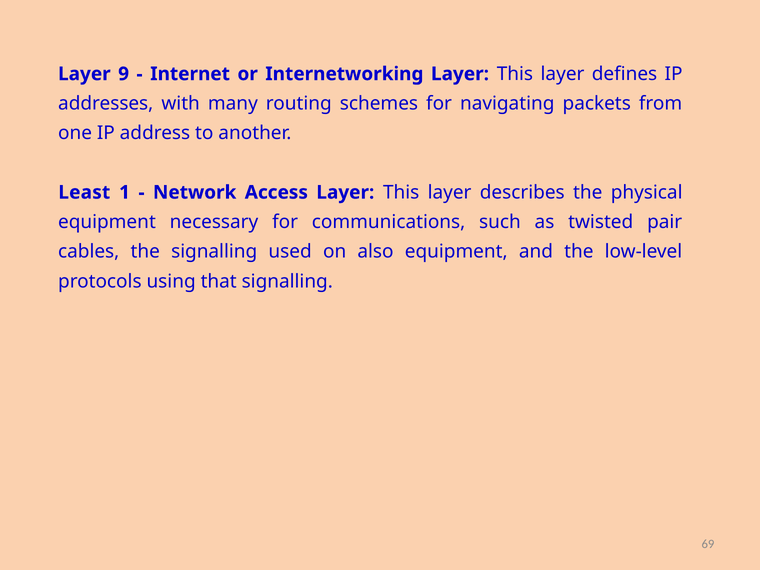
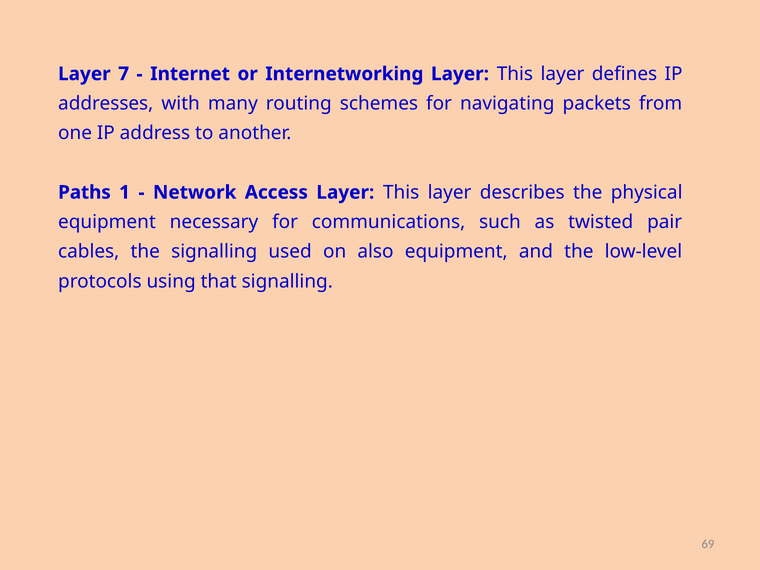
9: 9 -> 7
Least: Least -> Paths
